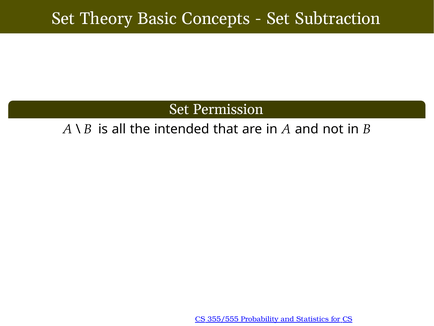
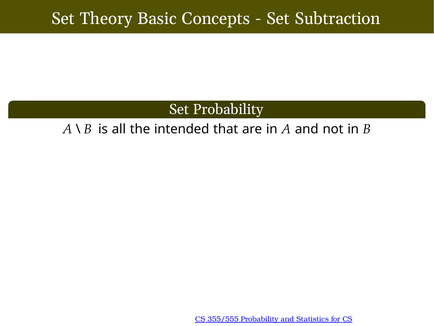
Set Permission: Permission -> Probability
